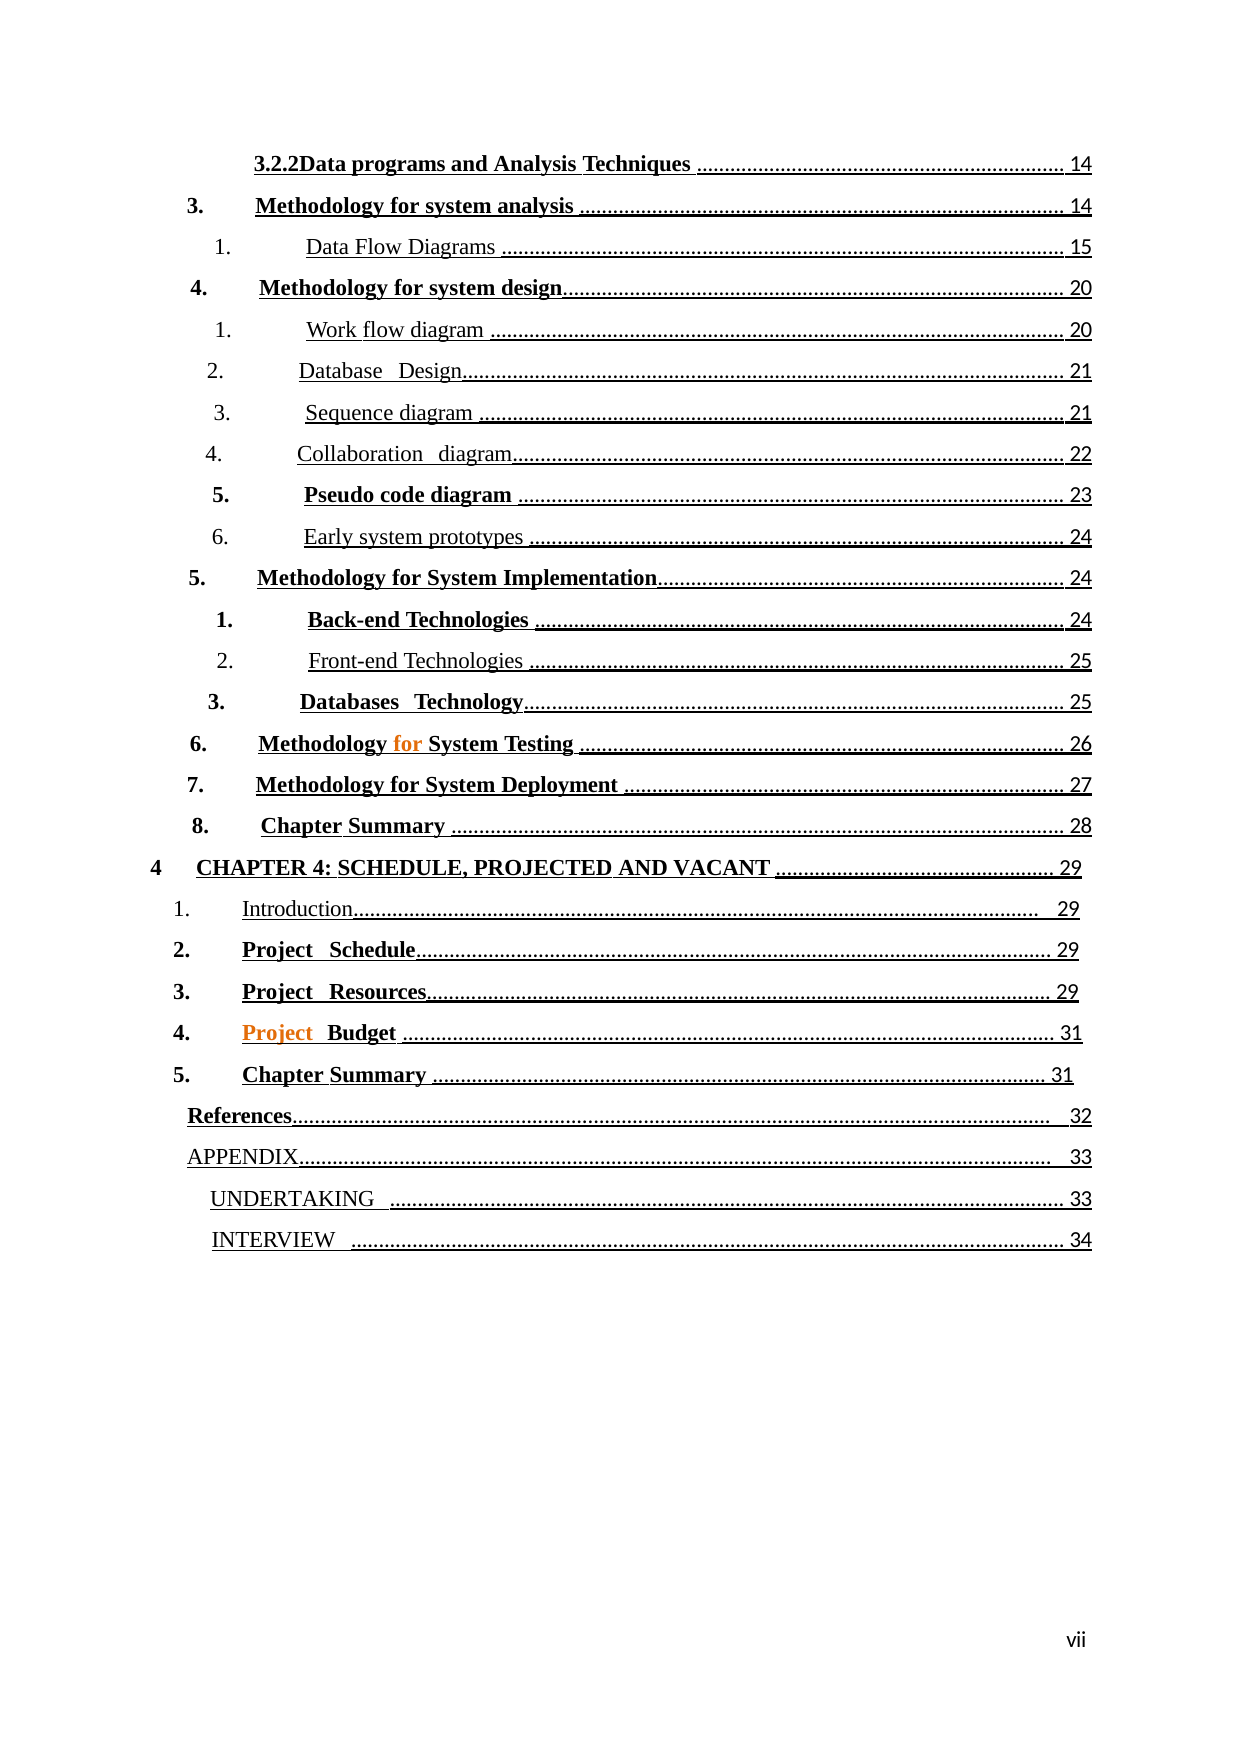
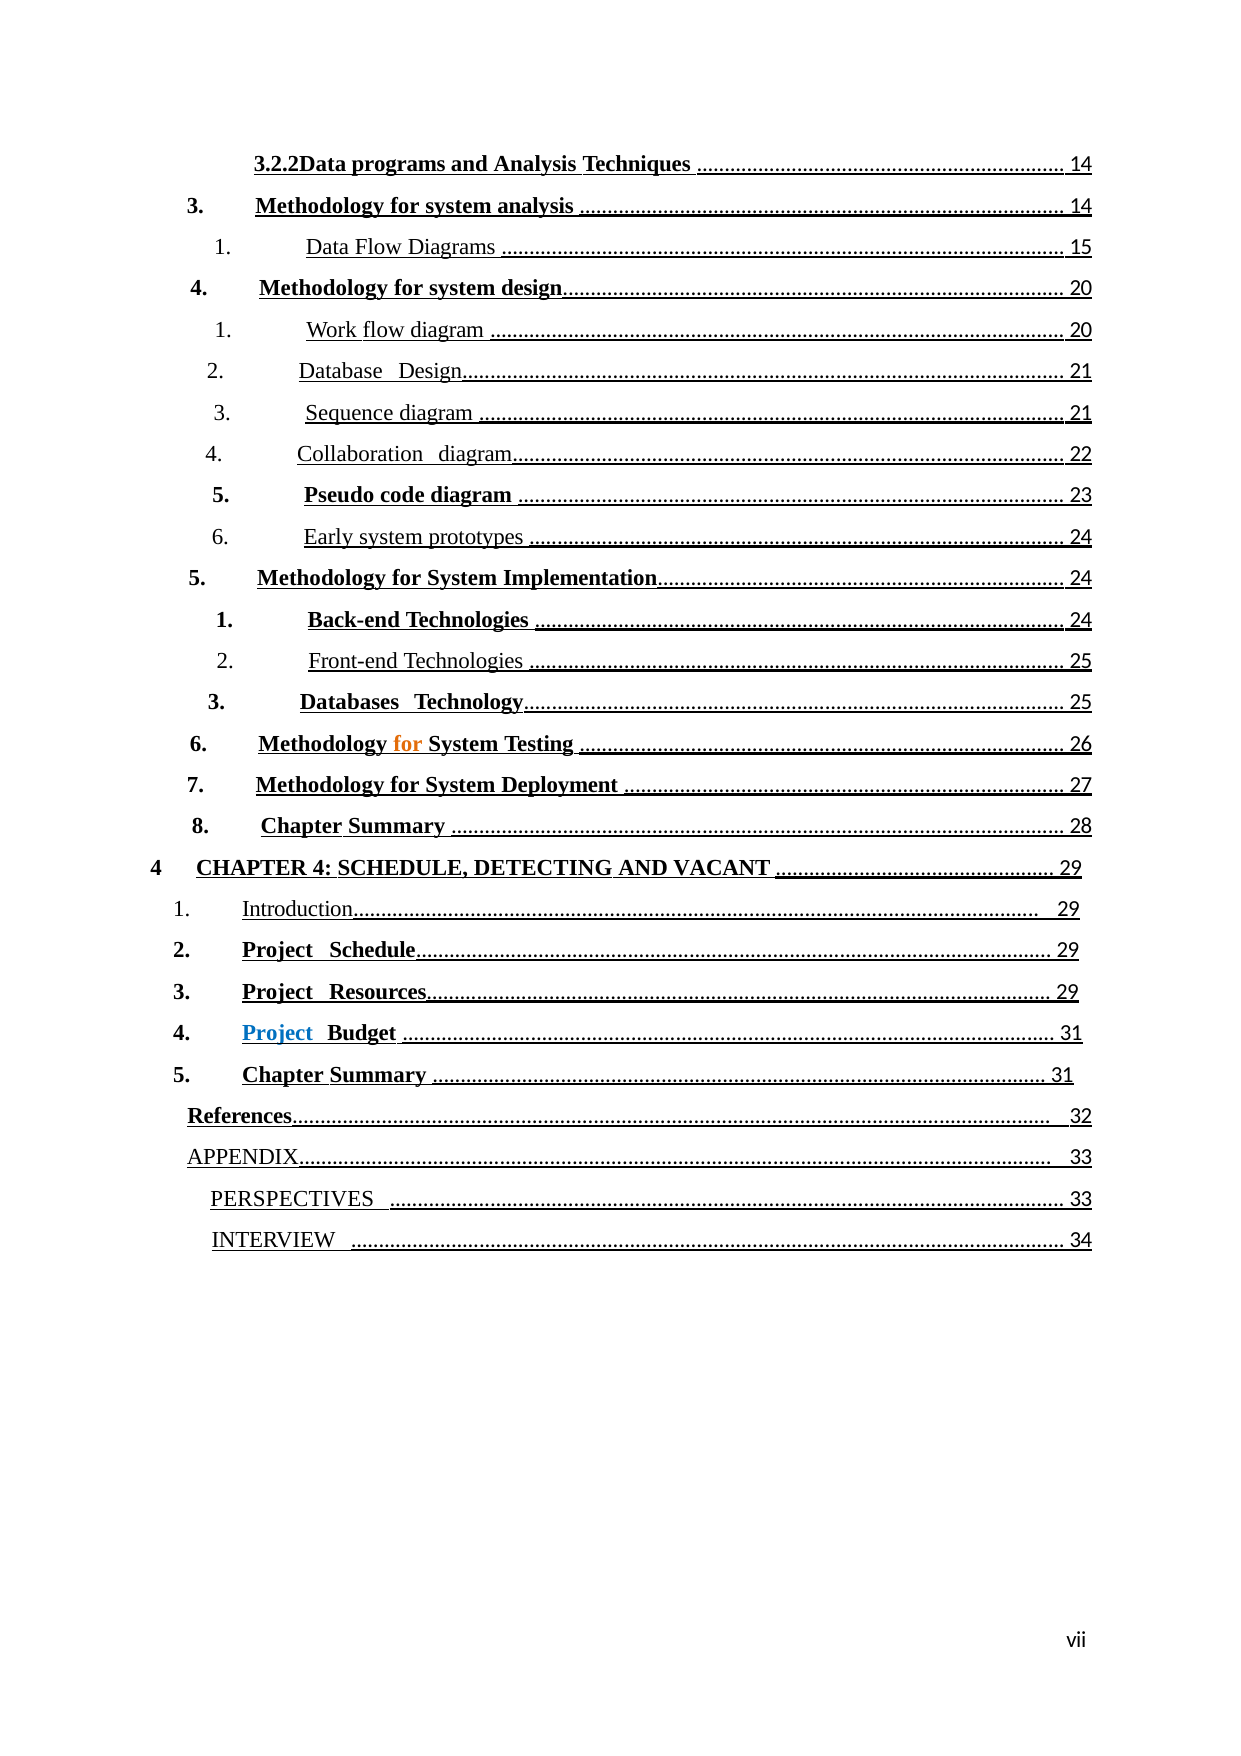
PROJECTED: PROJECTED -> DETECTING
Project at (278, 1033) colour: orange -> blue
UNDERTAKING: UNDERTAKING -> PERSPECTIVES
